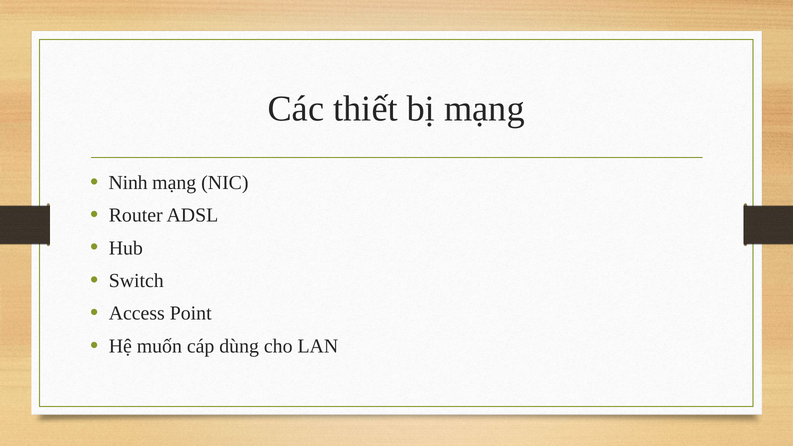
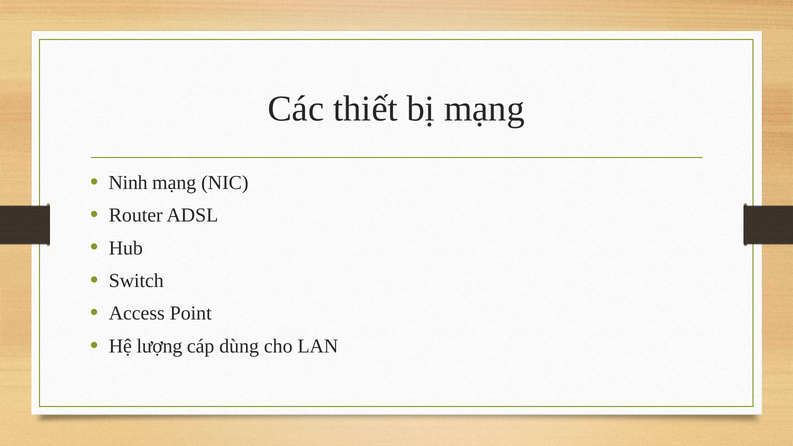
muốn: muốn -> lượng
